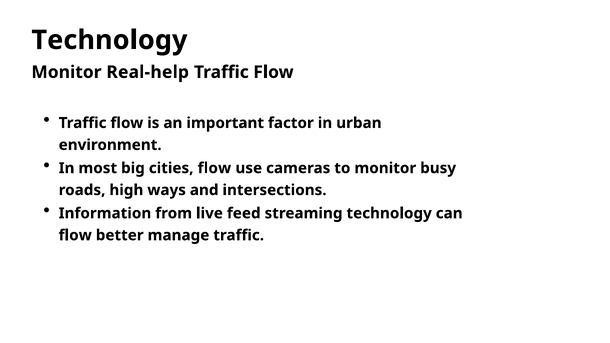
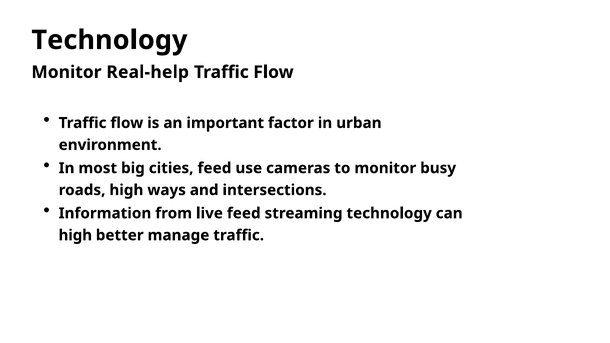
cities flow: flow -> feed
flow at (75, 235): flow -> high
